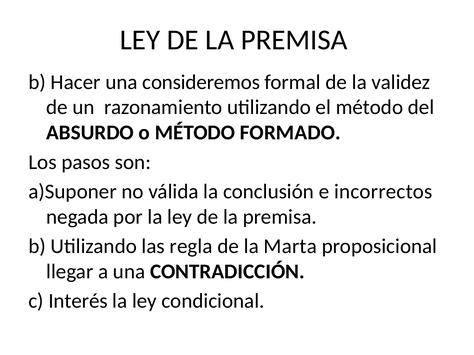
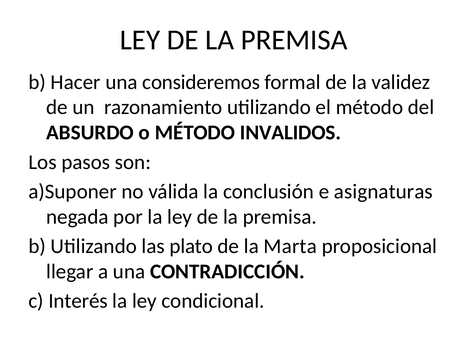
FORMADO: FORMADO -> INVALIDOS
incorrectos: incorrectos -> asignaturas
regla: regla -> plato
